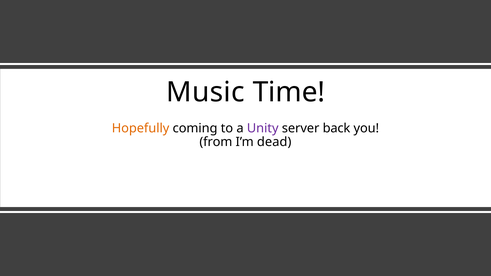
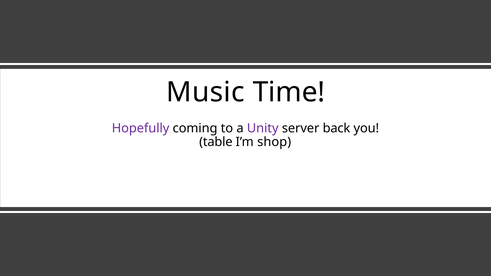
Hopefully colour: orange -> purple
from: from -> table
dead: dead -> shop
